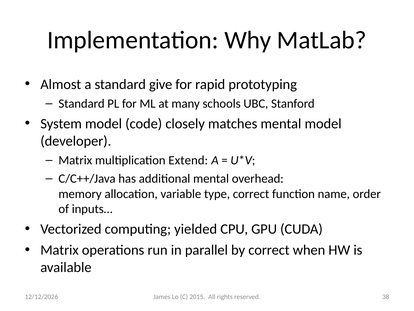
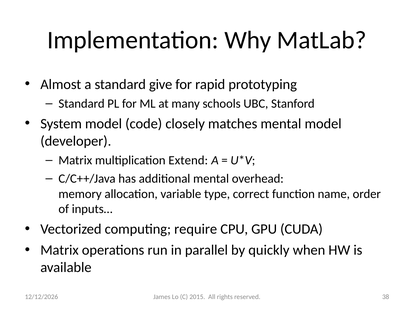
yielded: yielded -> require
by correct: correct -> quickly
